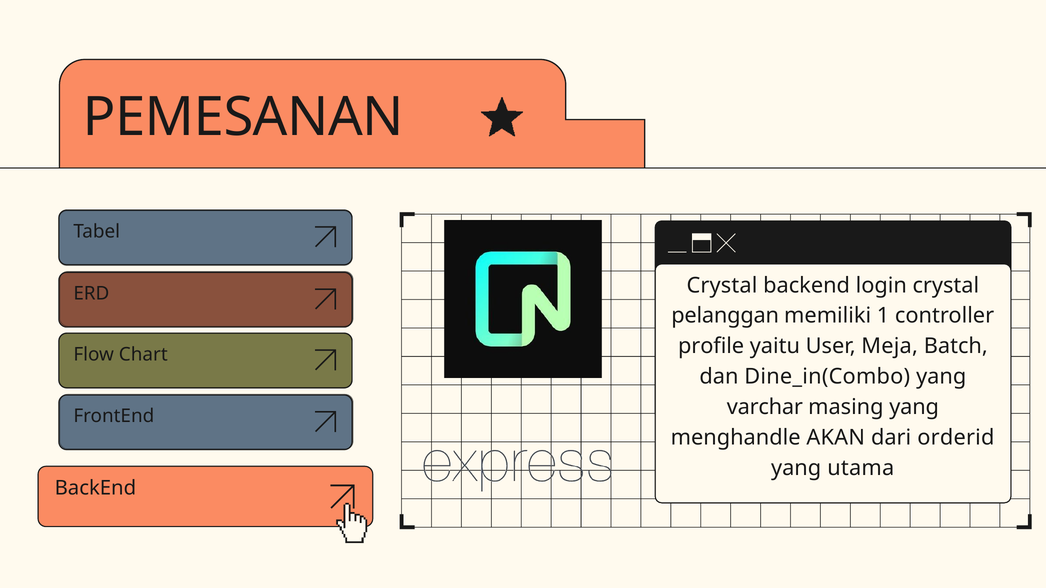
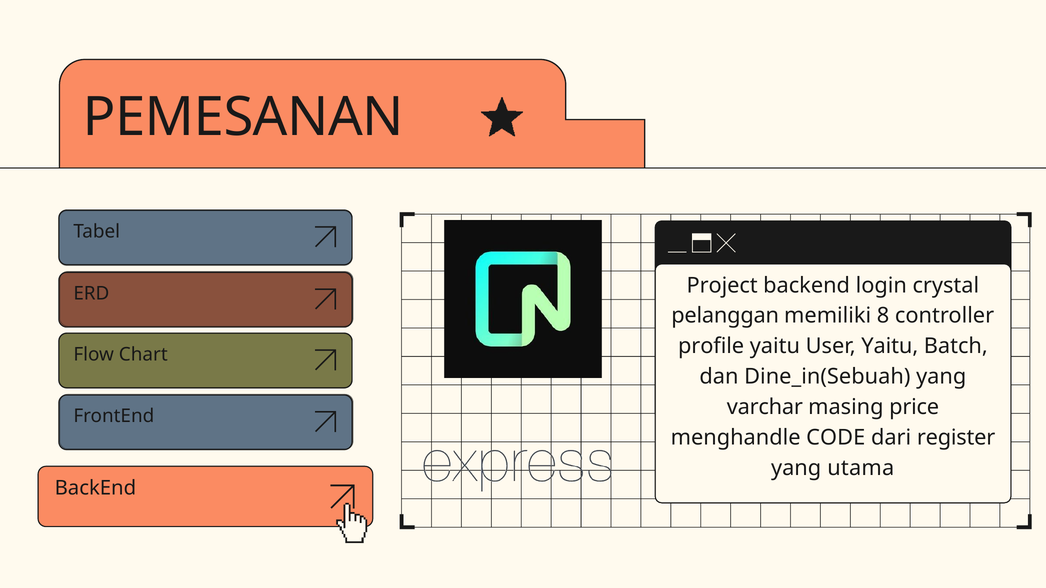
Crystal at (722, 286): Crystal -> Project
1: 1 -> 8
User Meja: Meja -> Yaitu
Dine_in(Combo: Dine_in(Combo -> Dine_in(Sebuah
masing yang: yang -> price
AKAN: AKAN -> CODE
orderid: orderid -> register
